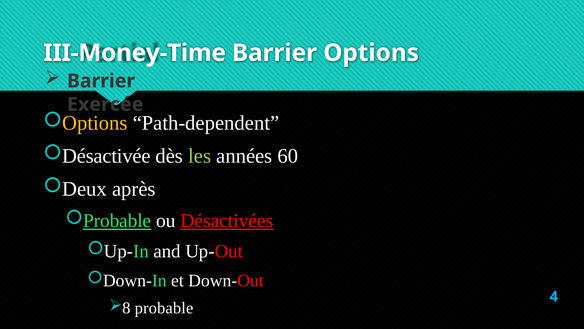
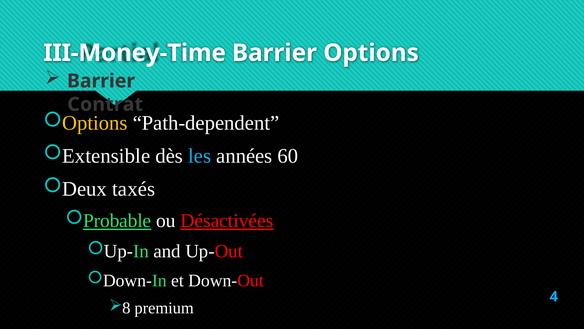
Exercée: Exercée -> Contrat
Désactivée: Désactivée -> Extensible
les colour: light green -> light blue
après: après -> taxés
probable at (164, 308): probable -> premium
